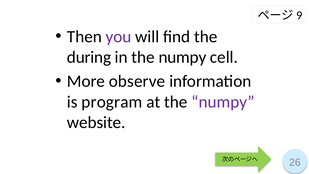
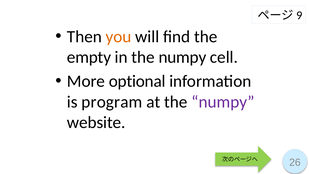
you colour: purple -> orange
during: during -> empty
observe: observe -> optional
